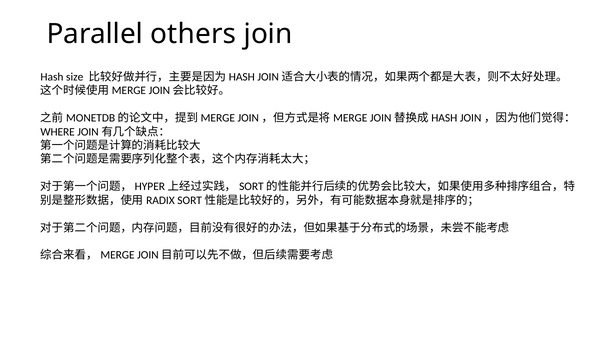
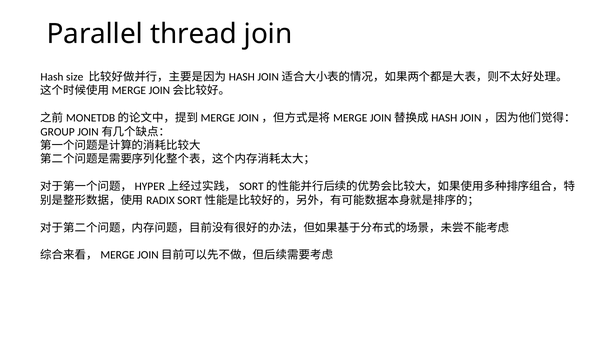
others: others -> thread
WHERE: WHERE -> GROUP
